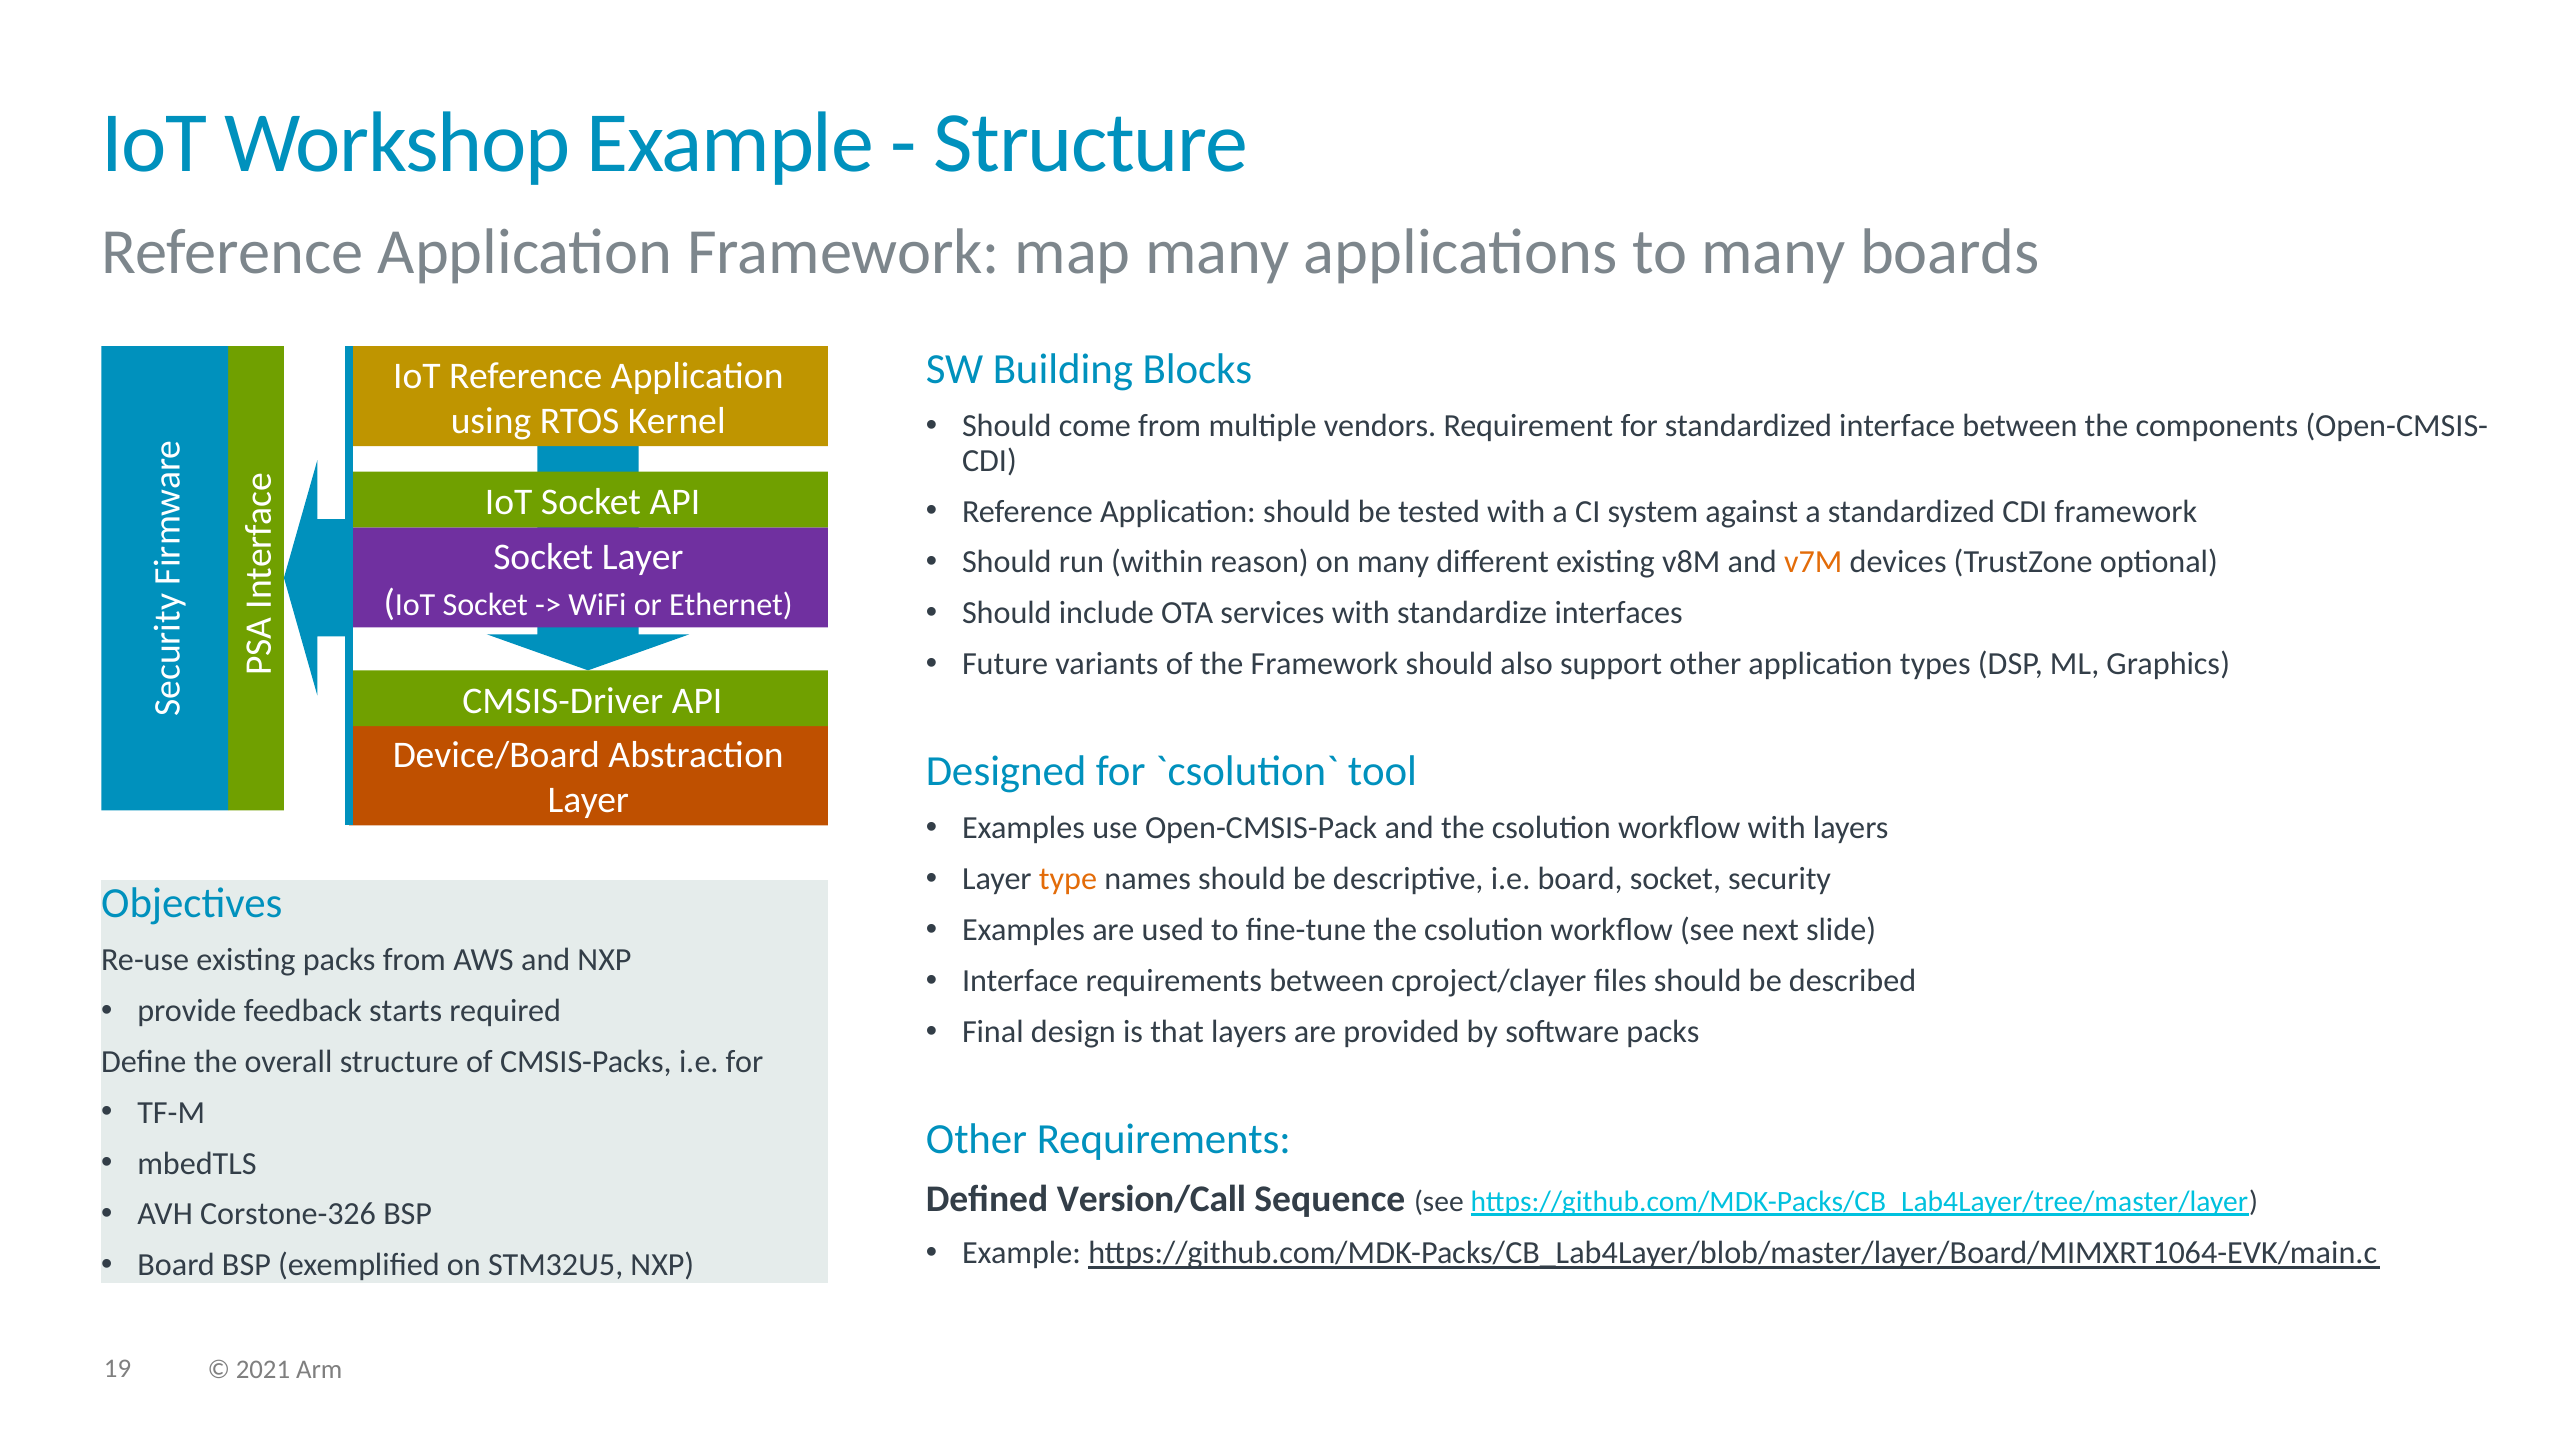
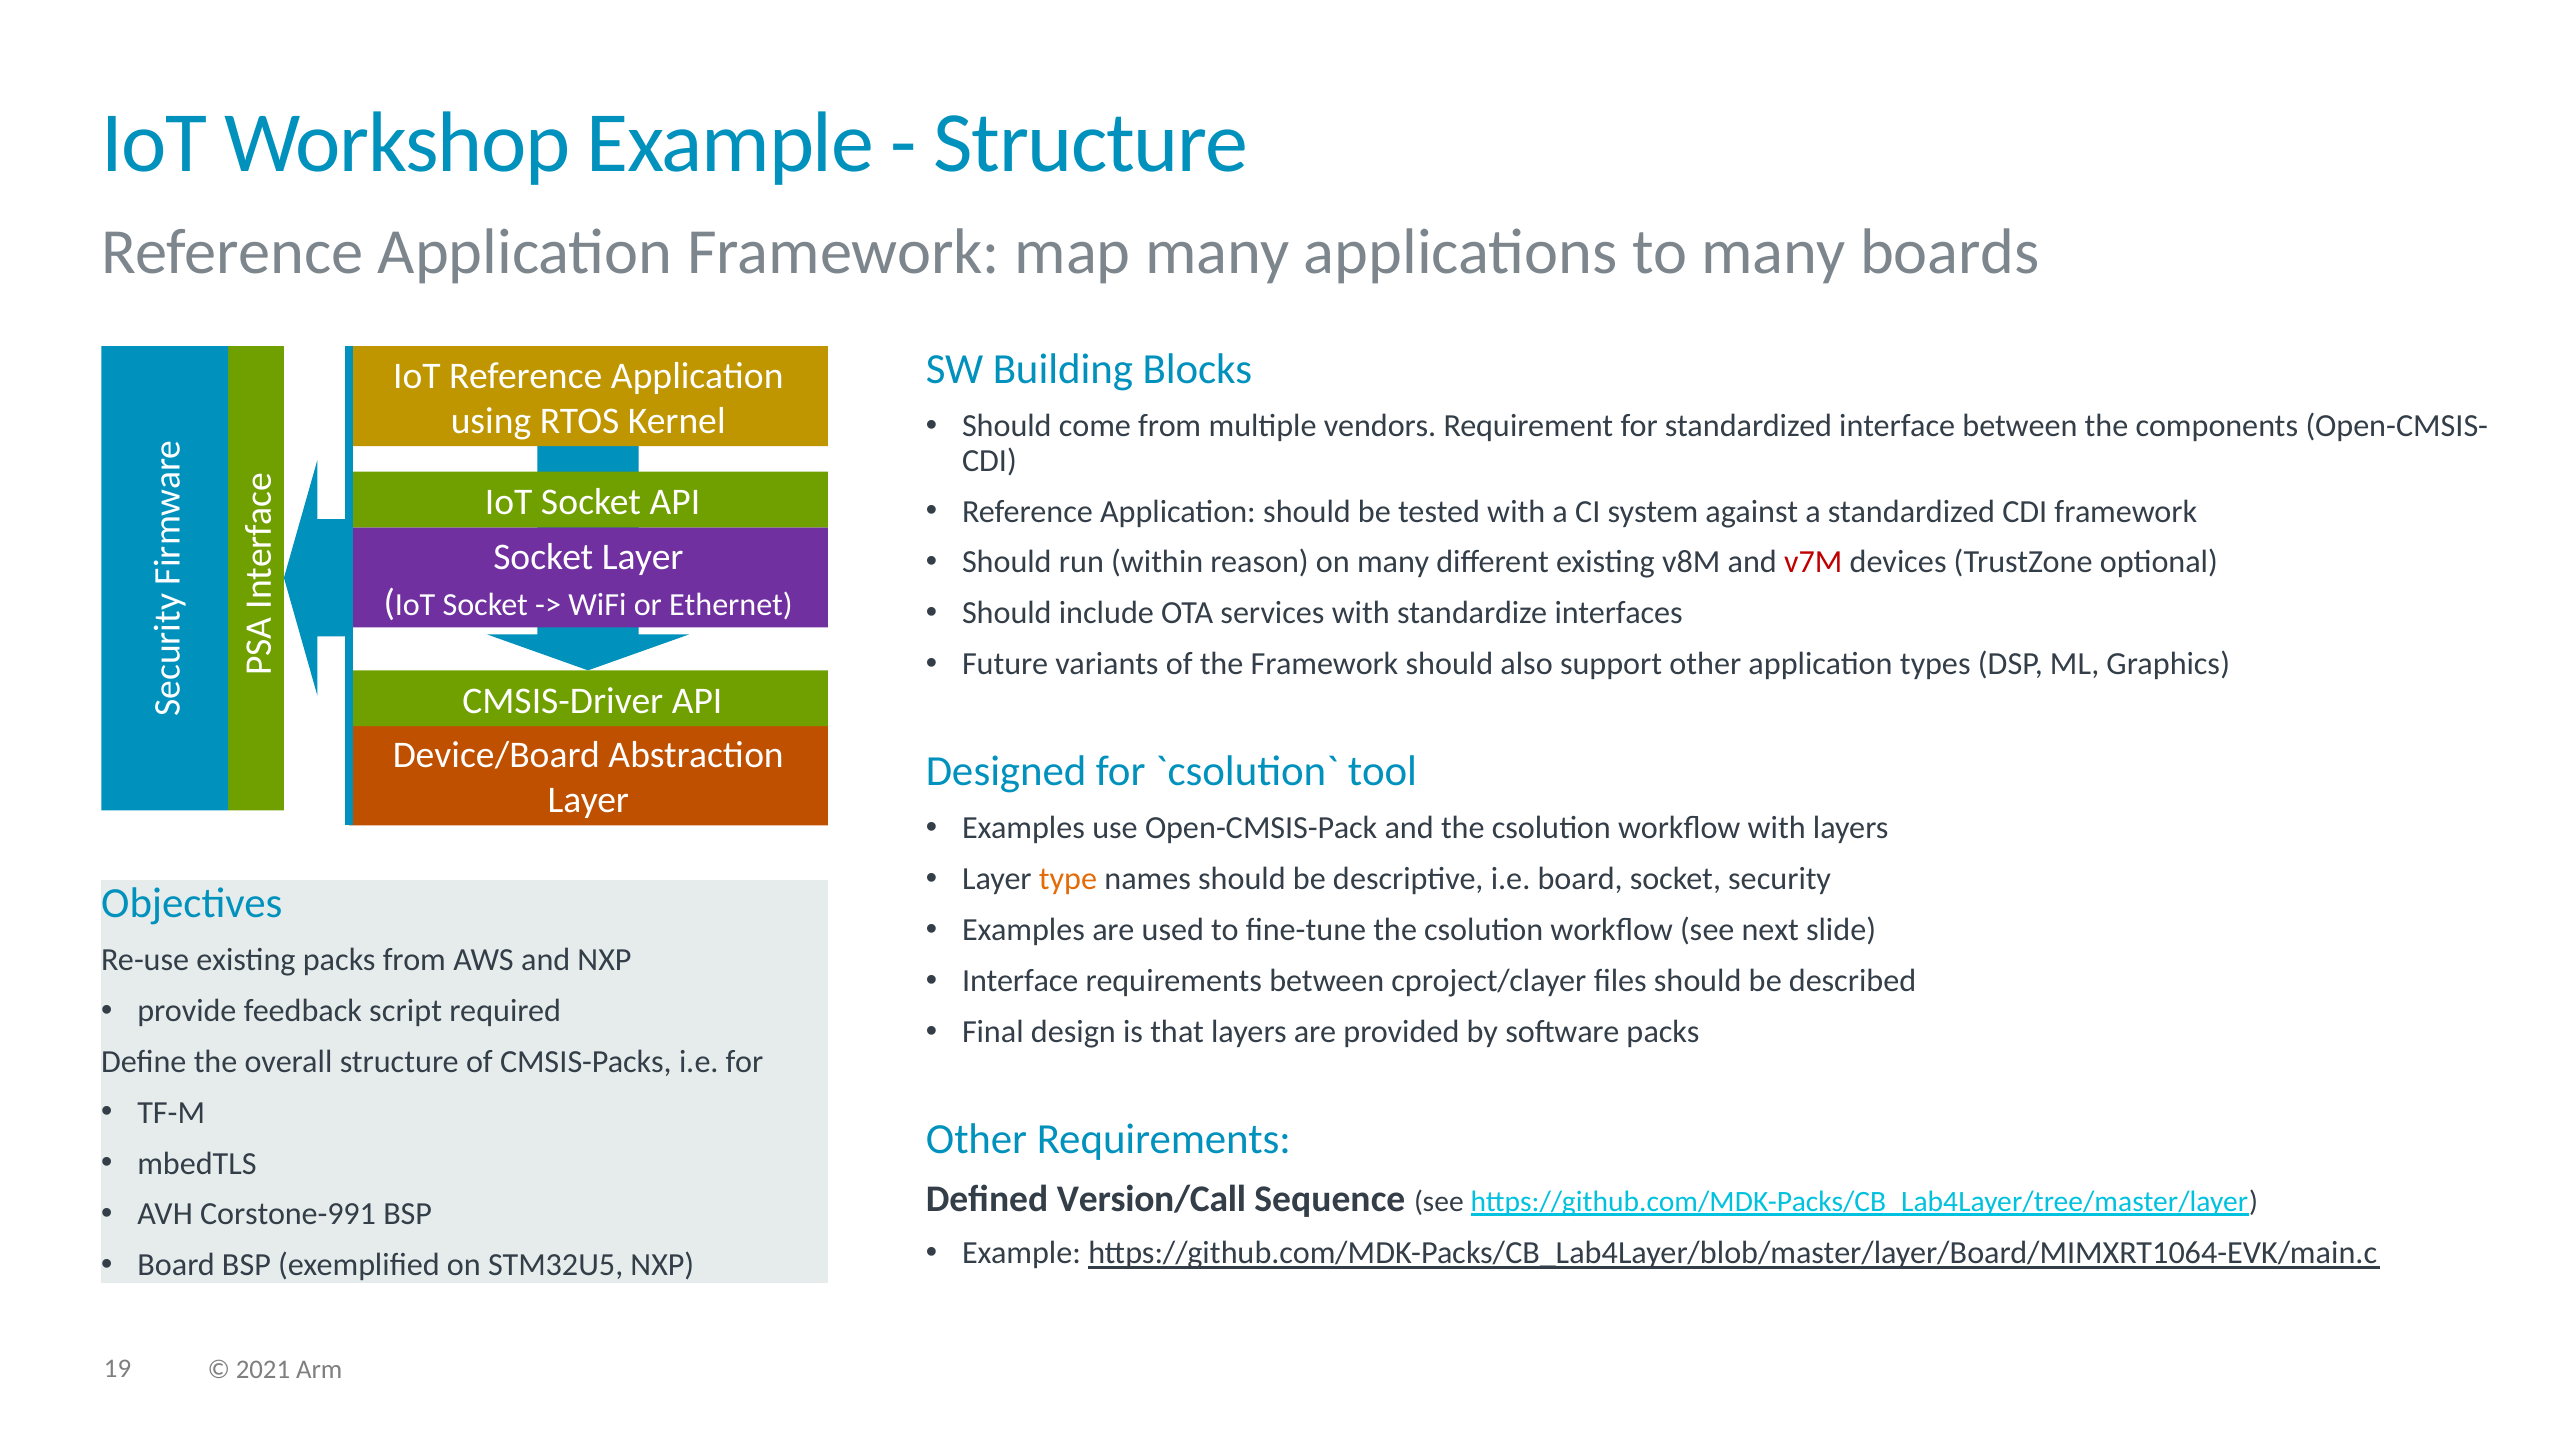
v7M colour: orange -> red
starts: starts -> script
Corstone-326: Corstone-326 -> Corstone-991
